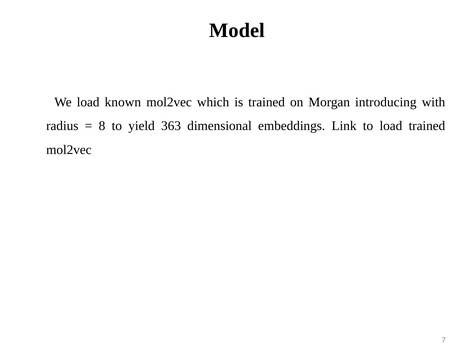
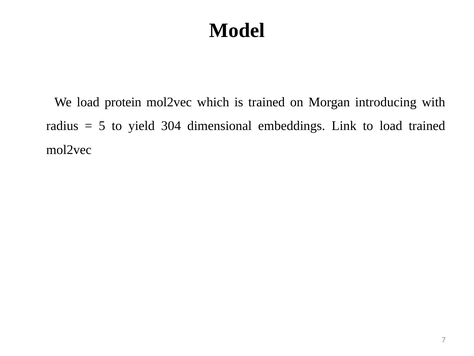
known: known -> protein
8: 8 -> 5
363: 363 -> 304
